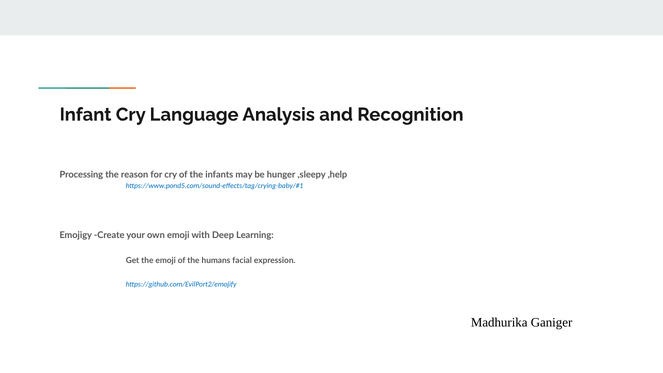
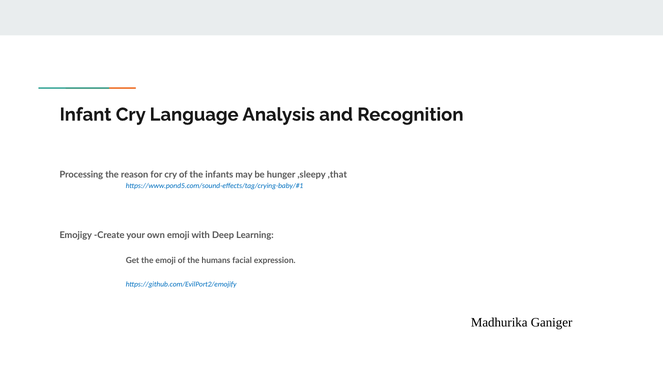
,help: ,help -> ,that
